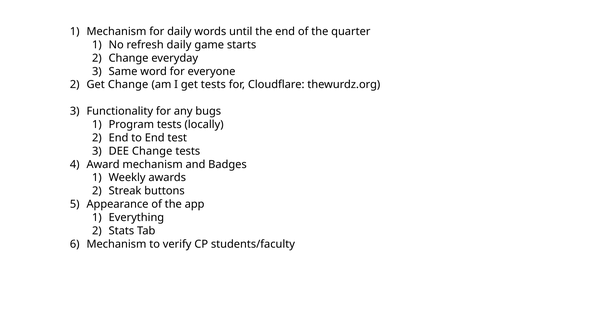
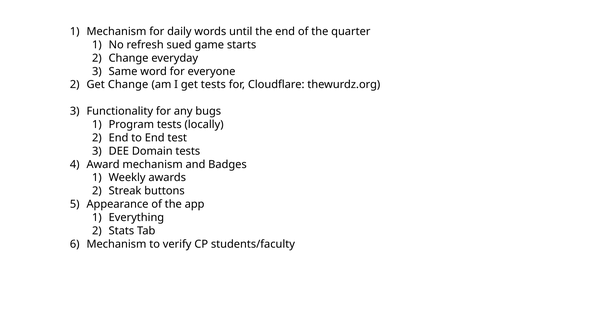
refresh daily: daily -> sued
DEE Change: Change -> Domain
